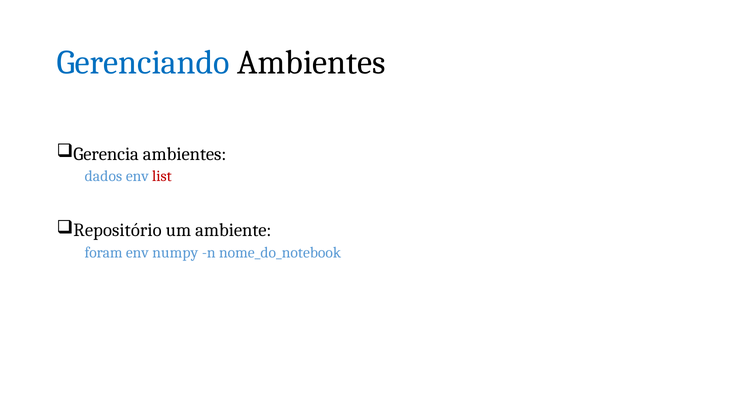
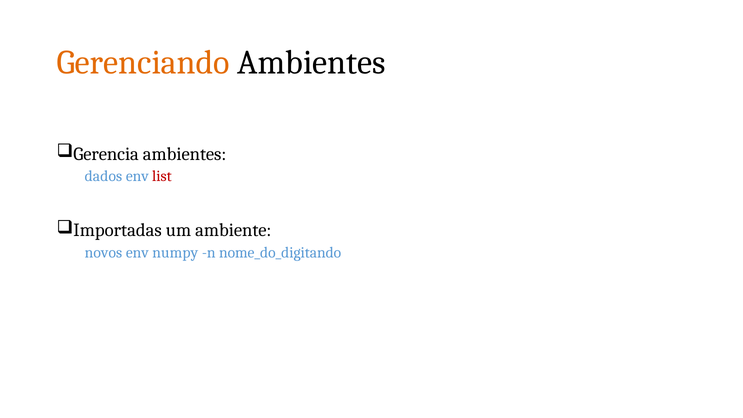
Gerenciando colour: blue -> orange
Repositório: Repositório -> Importadas
foram: foram -> novos
nome_do_notebook: nome_do_notebook -> nome_do_digitando
